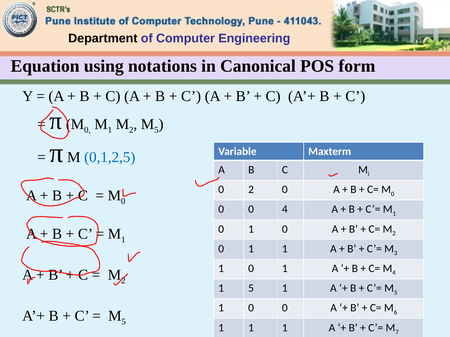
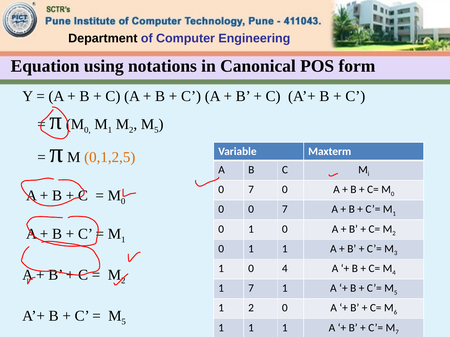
0,1,2,5 colour: blue -> orange
2 at (251, 190): 2 -> 7
0 0 4: 4 -> 7
1 at (285, 269): 1 -> 4
1 5: 5 -> 7
0 at (251, 308): 0 -> 2
